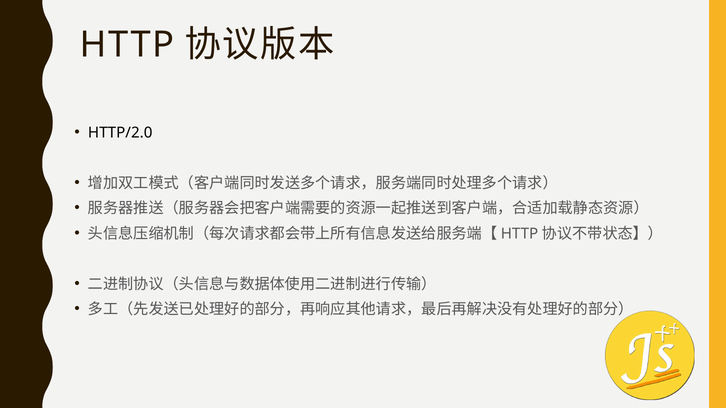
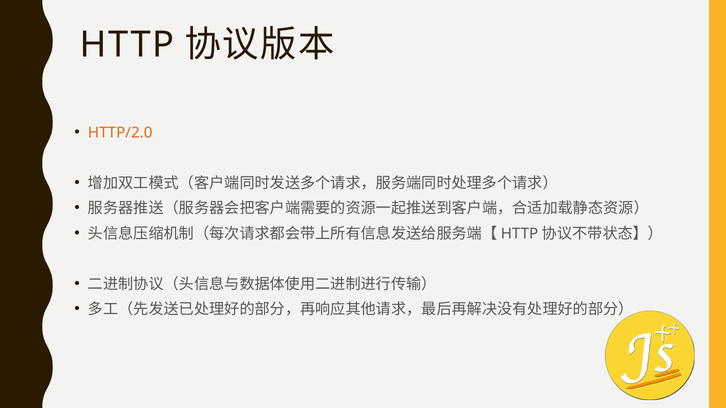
HTTP/2.0 colour: black -> orange
